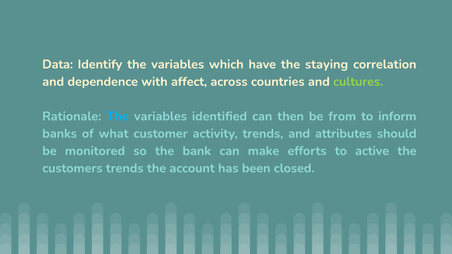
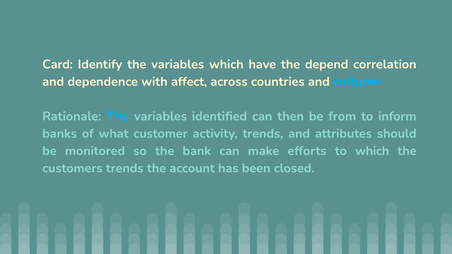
Data: Data -> Card
staying: staying -> depend
cultures colour: light green -> light blue
to active: active -> which
